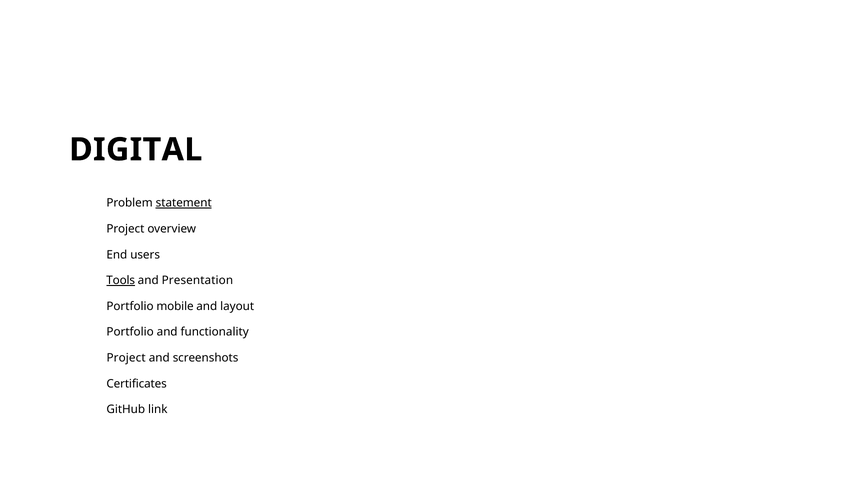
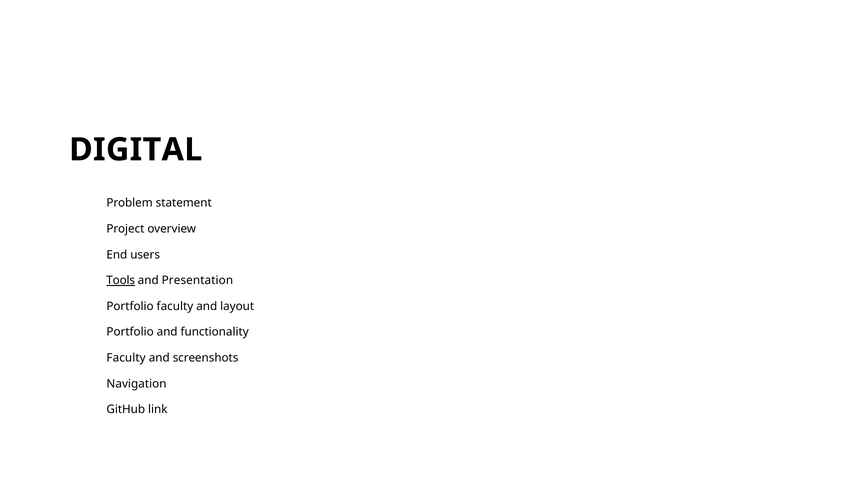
statement underline: present -> none
Portfolio mobile: mobile -> faculty
Project at (126, 358): Project -> Faculty
Certificates: Certificates -> Navigation
